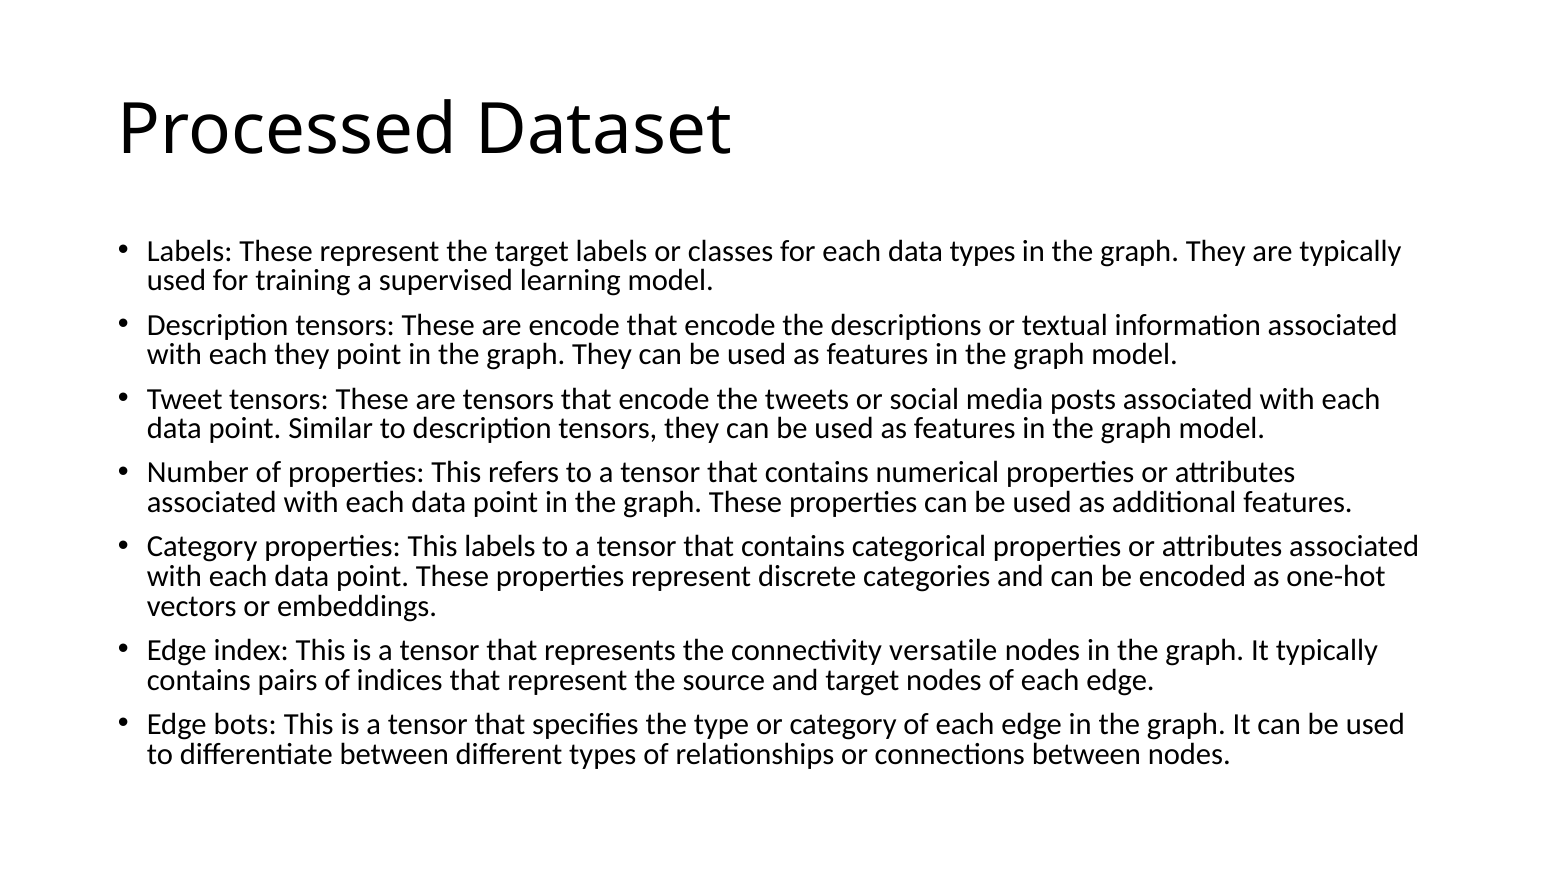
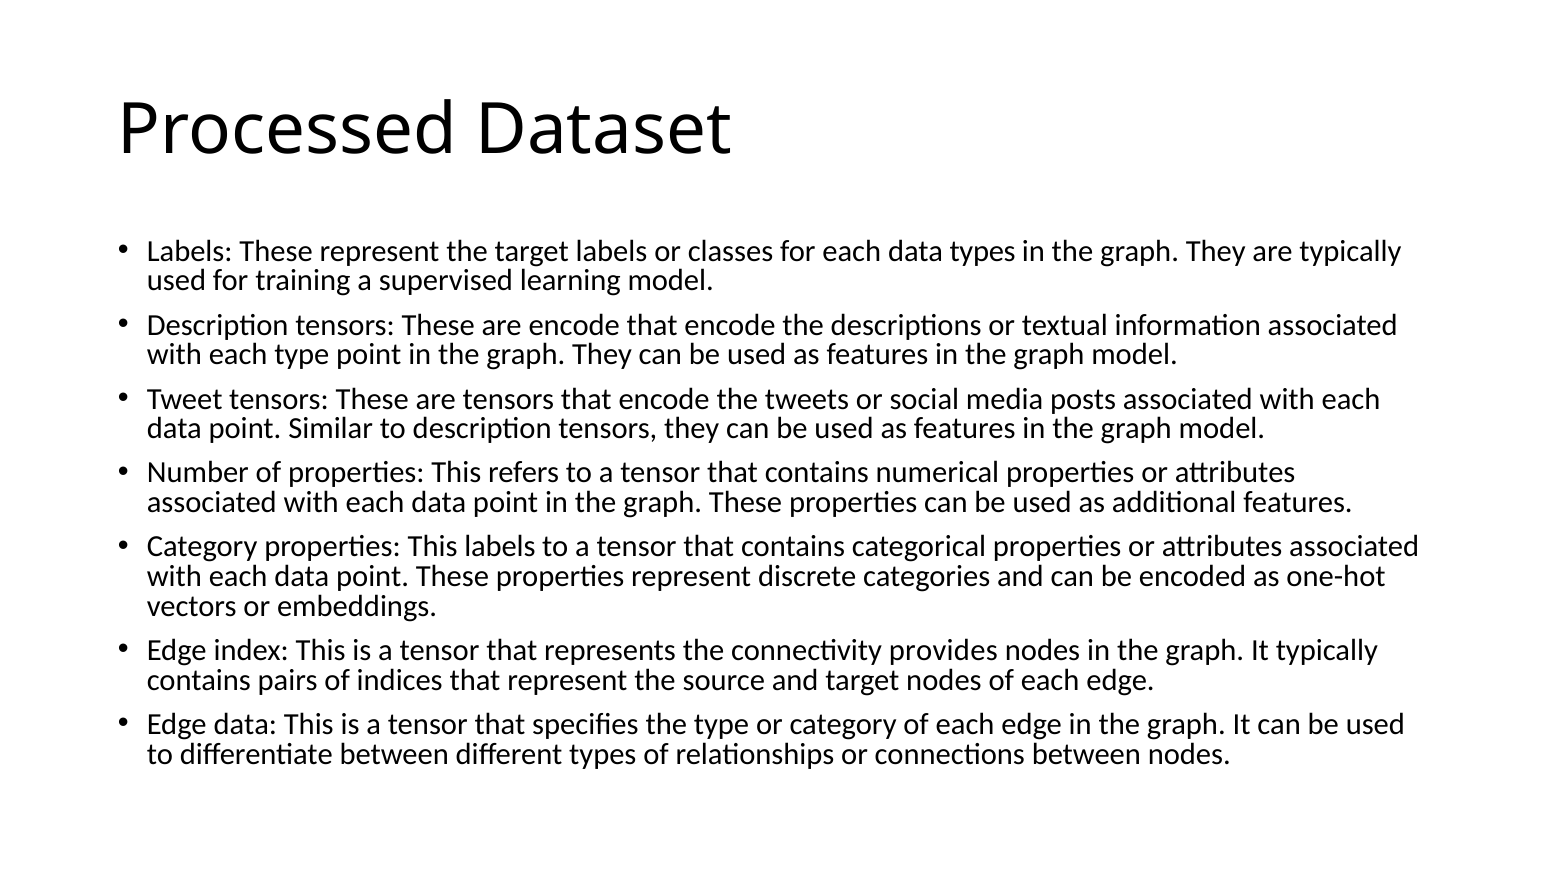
each they: they -> type
versatile: versatile -> provides
Edge bots: bots -> data
